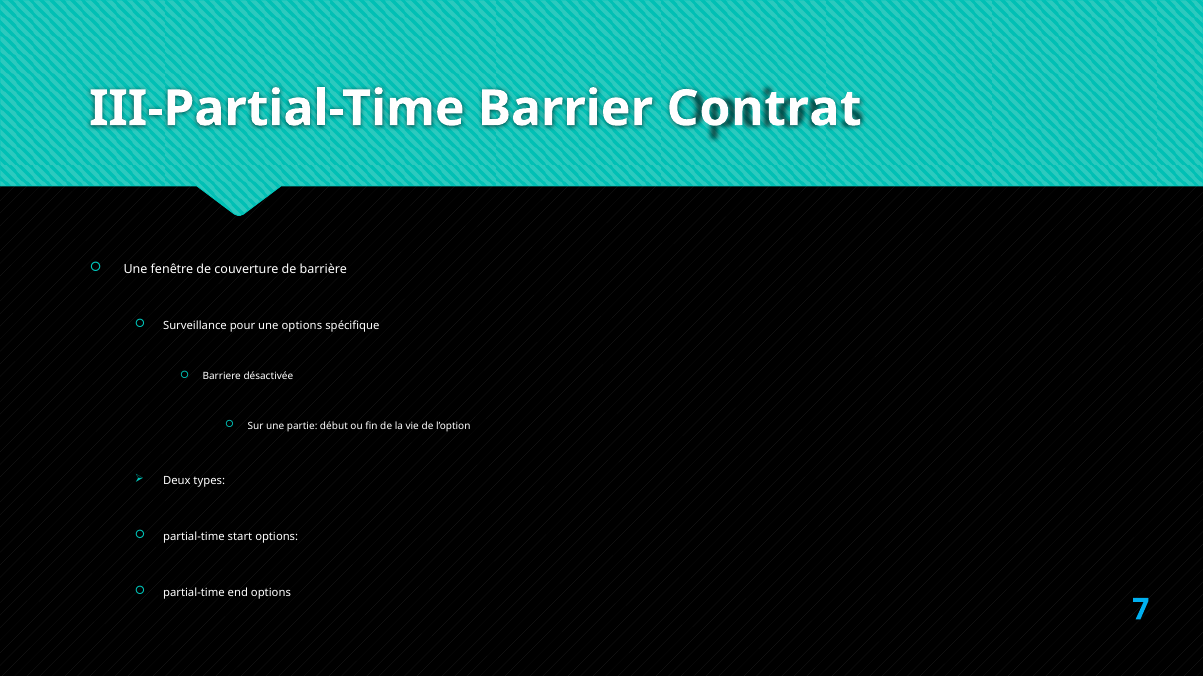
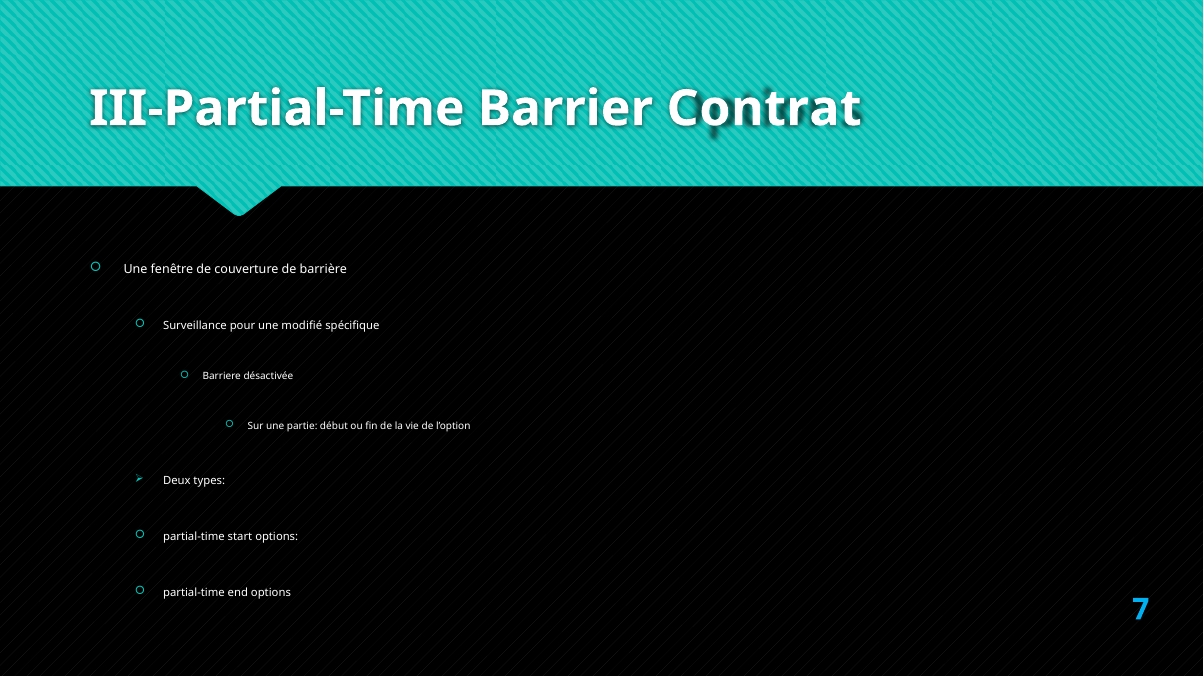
une options: options -> modifié
